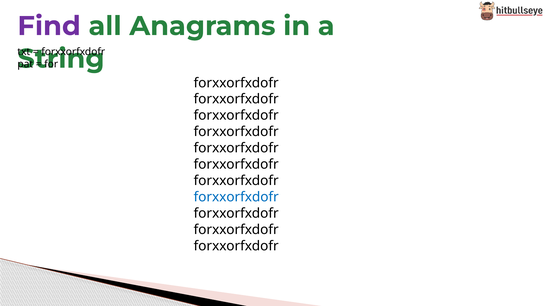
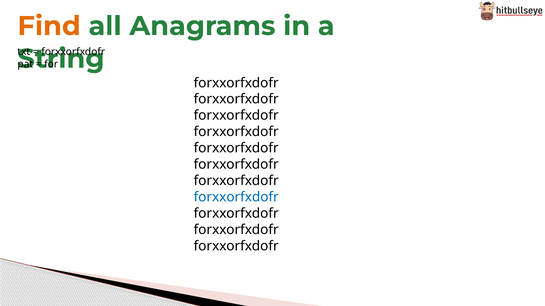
Find colour: purple -> orange
